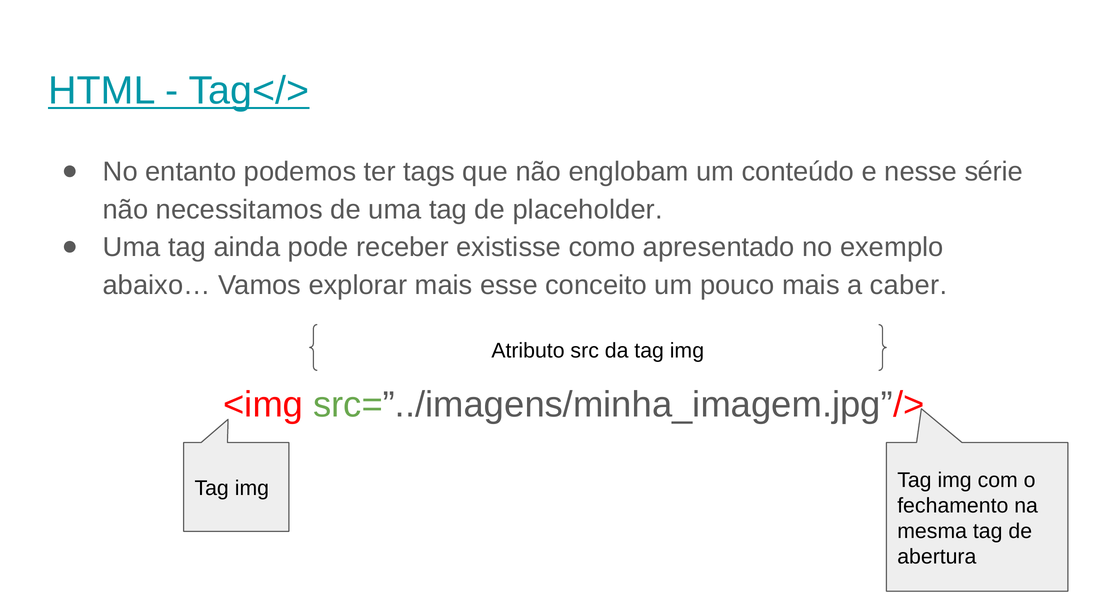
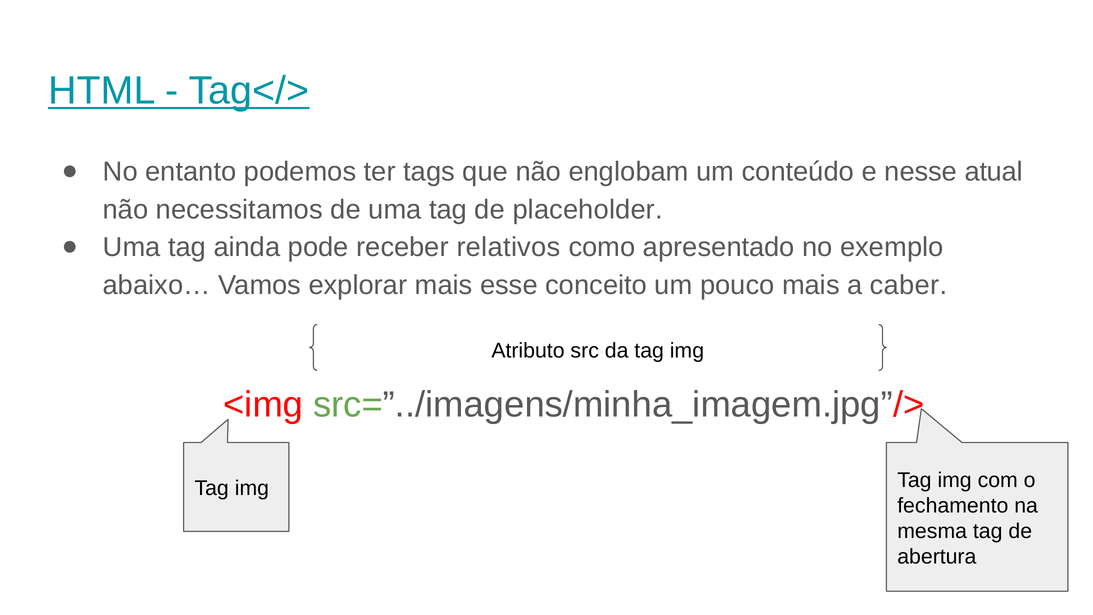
série: série -> atual
existisse: existisse -> relativos
